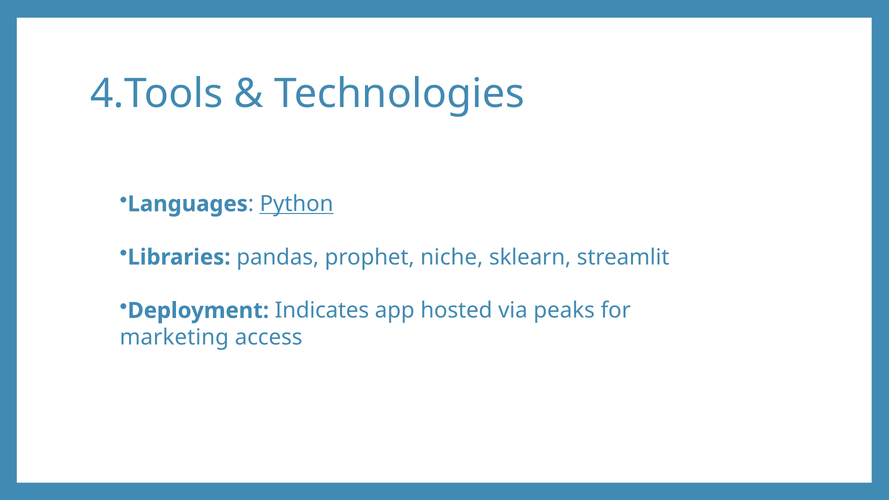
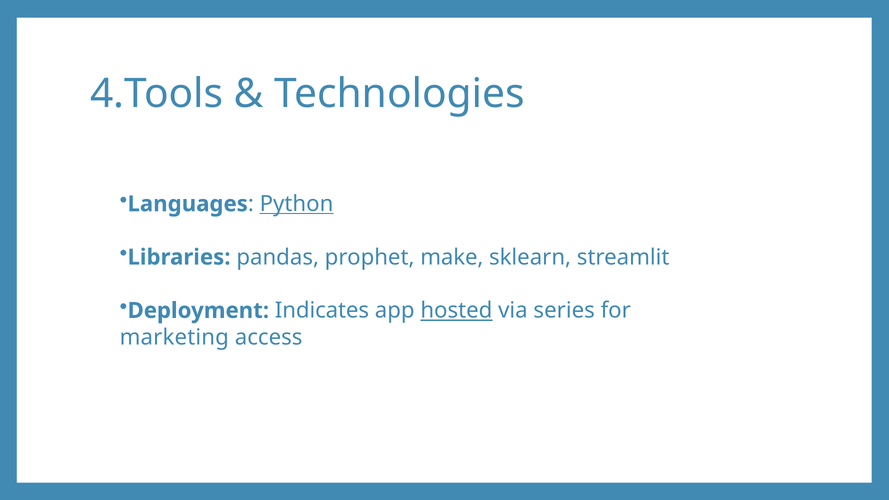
niche: niche -> make
hosted underline: none -> present
peaks: peaks -> series
